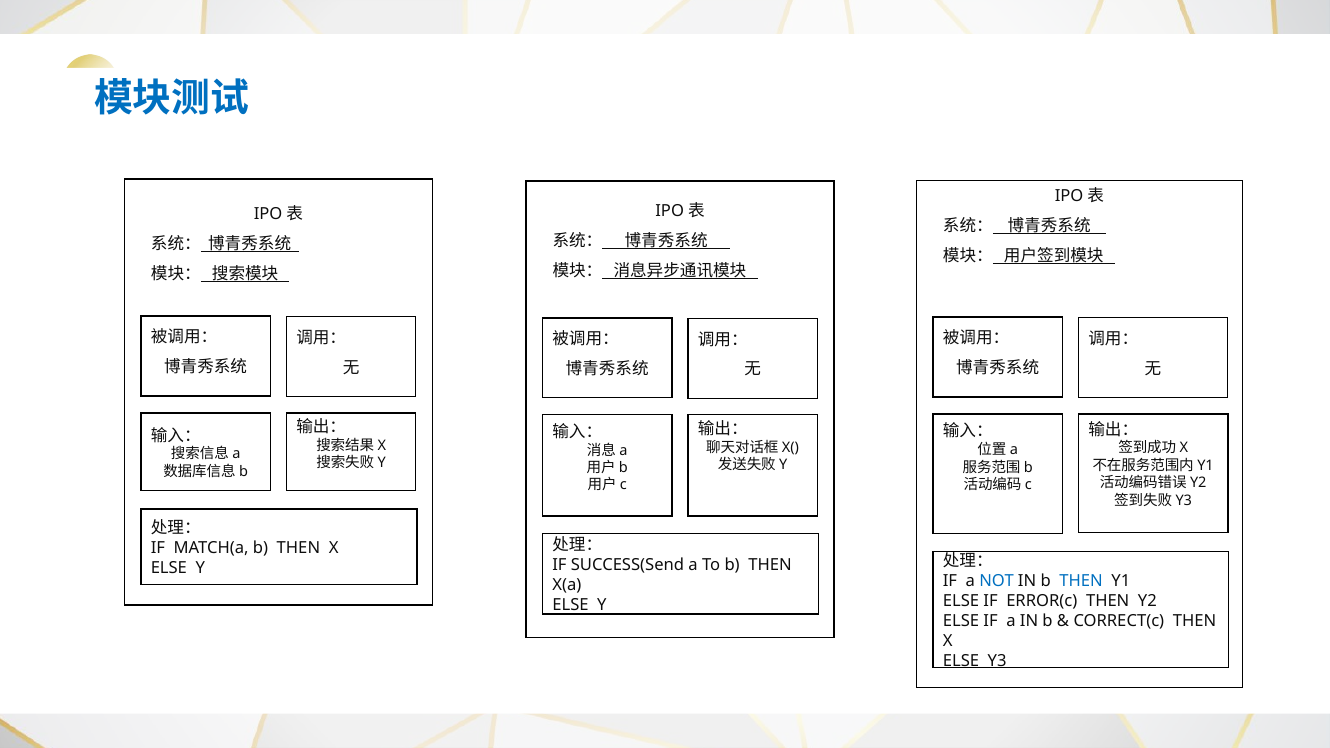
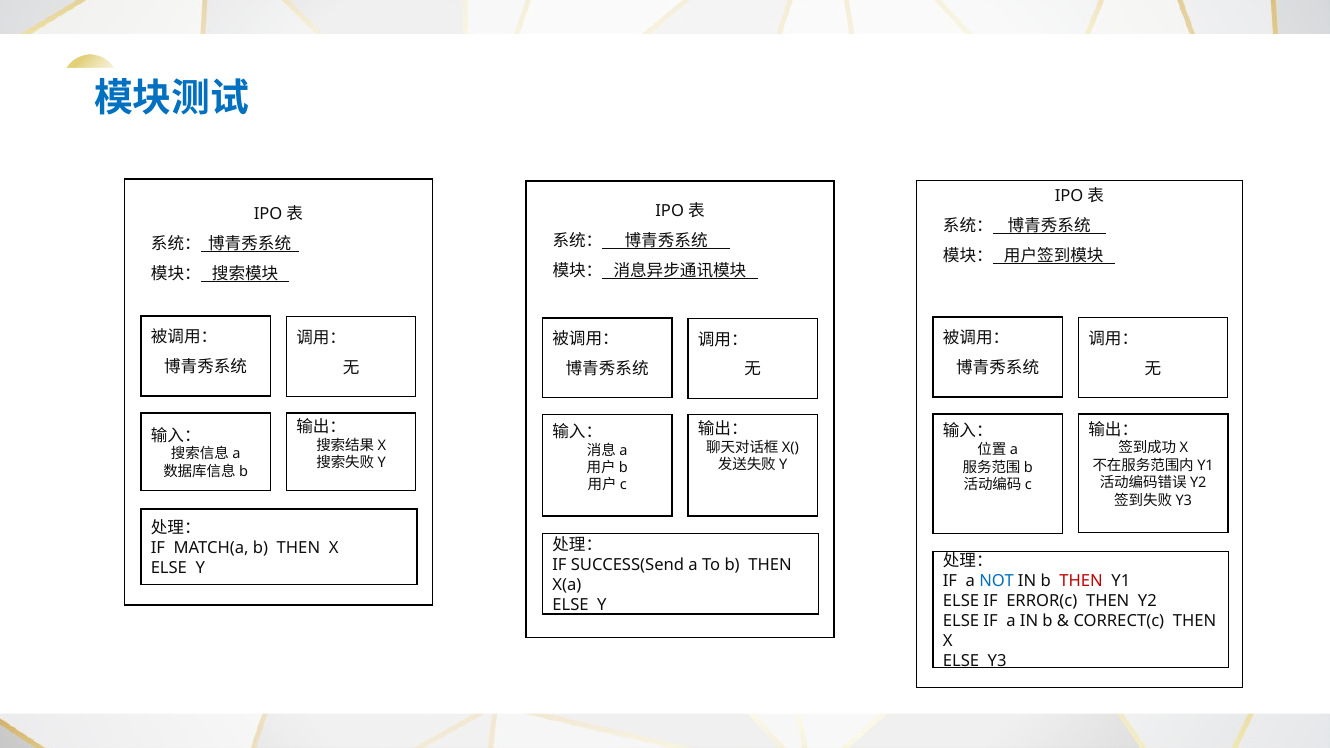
THEN at (1081, 581) colour: blue -> red
